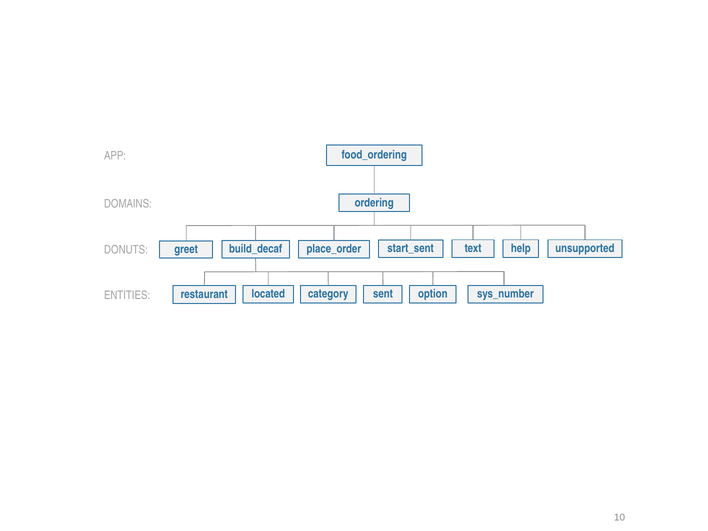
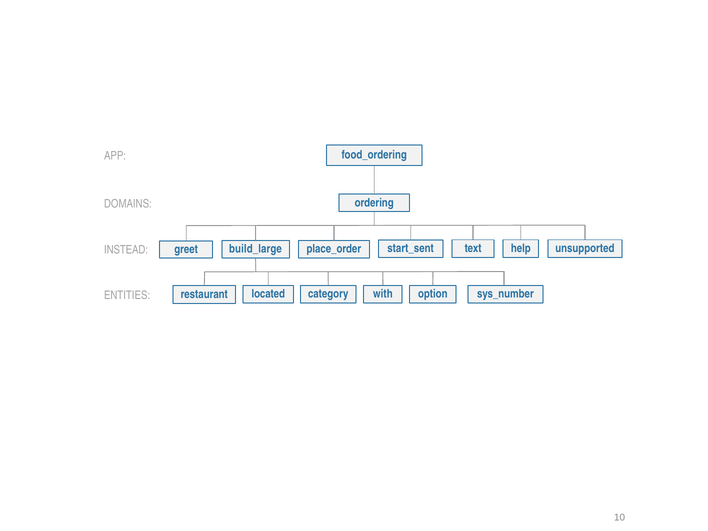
DONUTS: DONUTS -> INSTEAD
build_decaf: build_decaf -> build_large
sent: sent -> with
